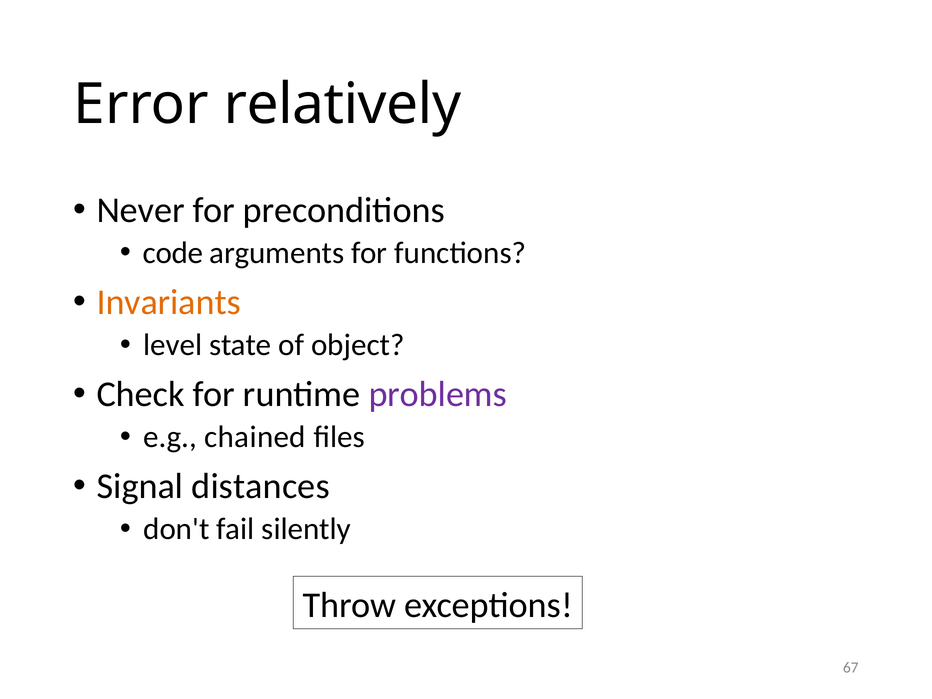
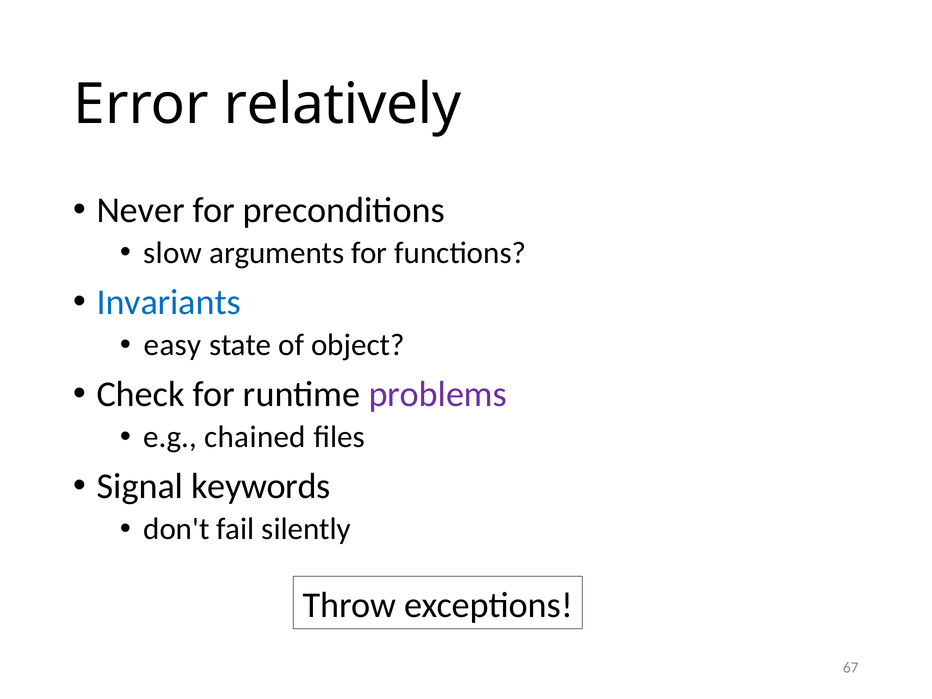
code: code -> slow
Invariants colour: orange -> blue
level: level -> easy
distances: distances -> keywords
